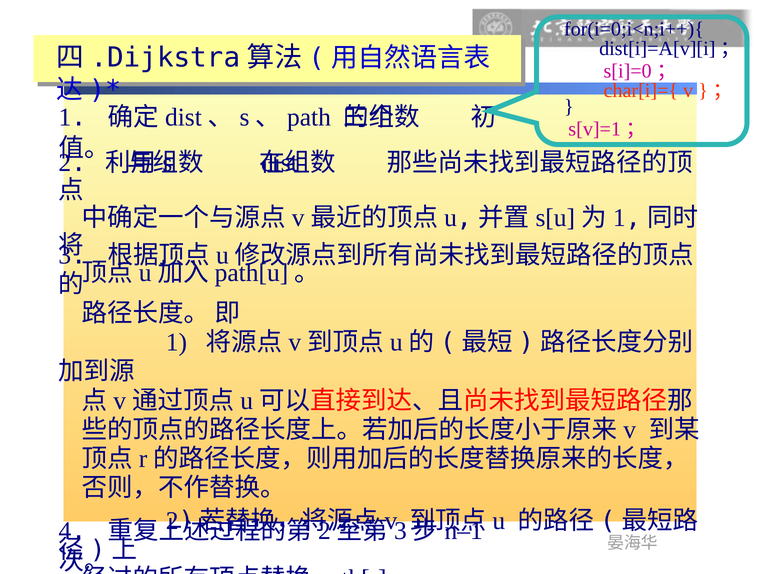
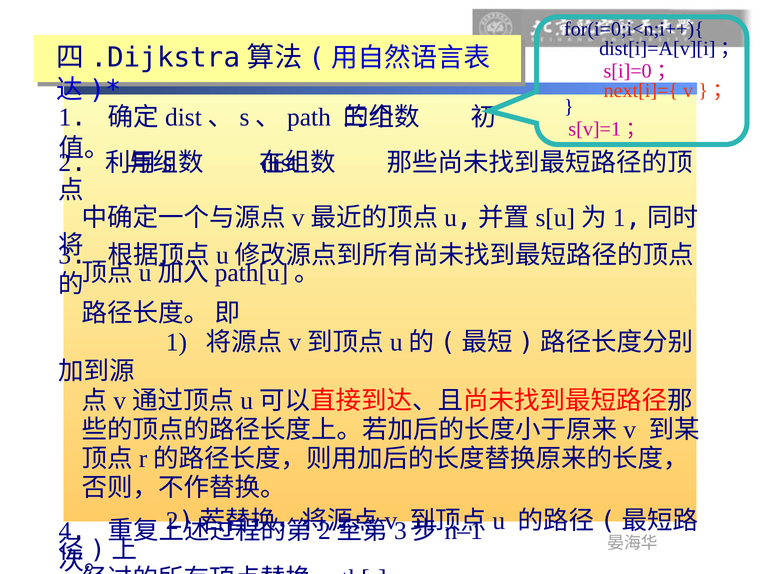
char[i]={: char[i]={ -> next[i]={
